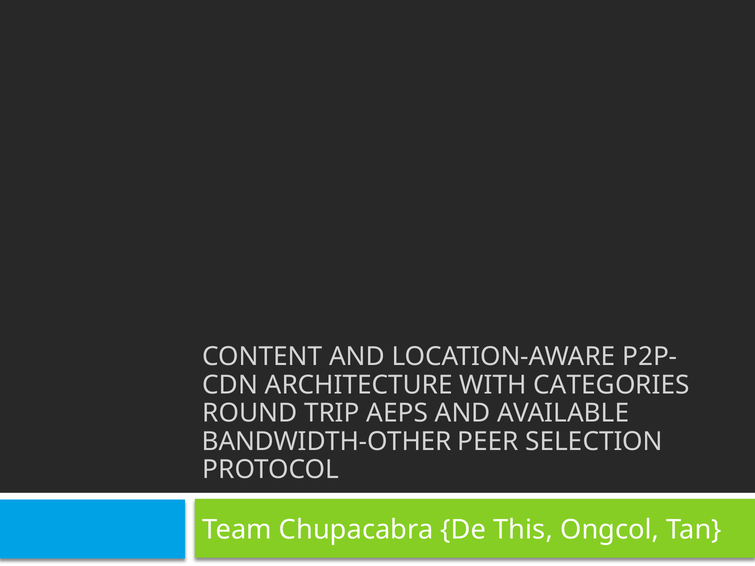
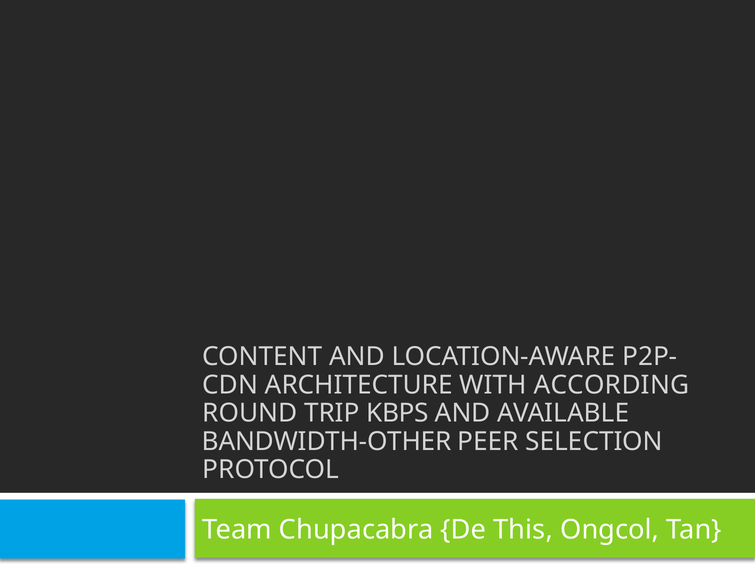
CATEGORIES: CATEGORIES -> ACCORDING
AEPS: AEPS -> KBPS
